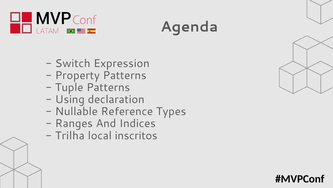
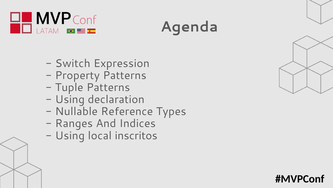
Trilha at (70, 135): Trilha -> Using
